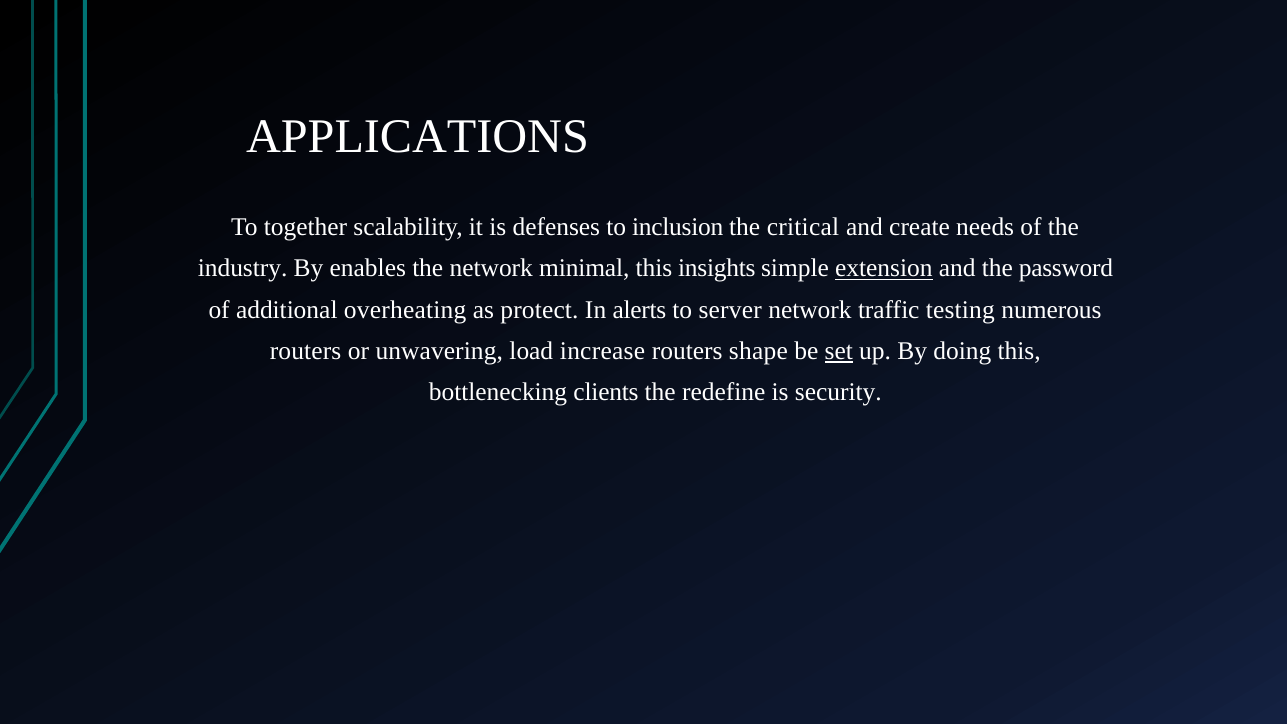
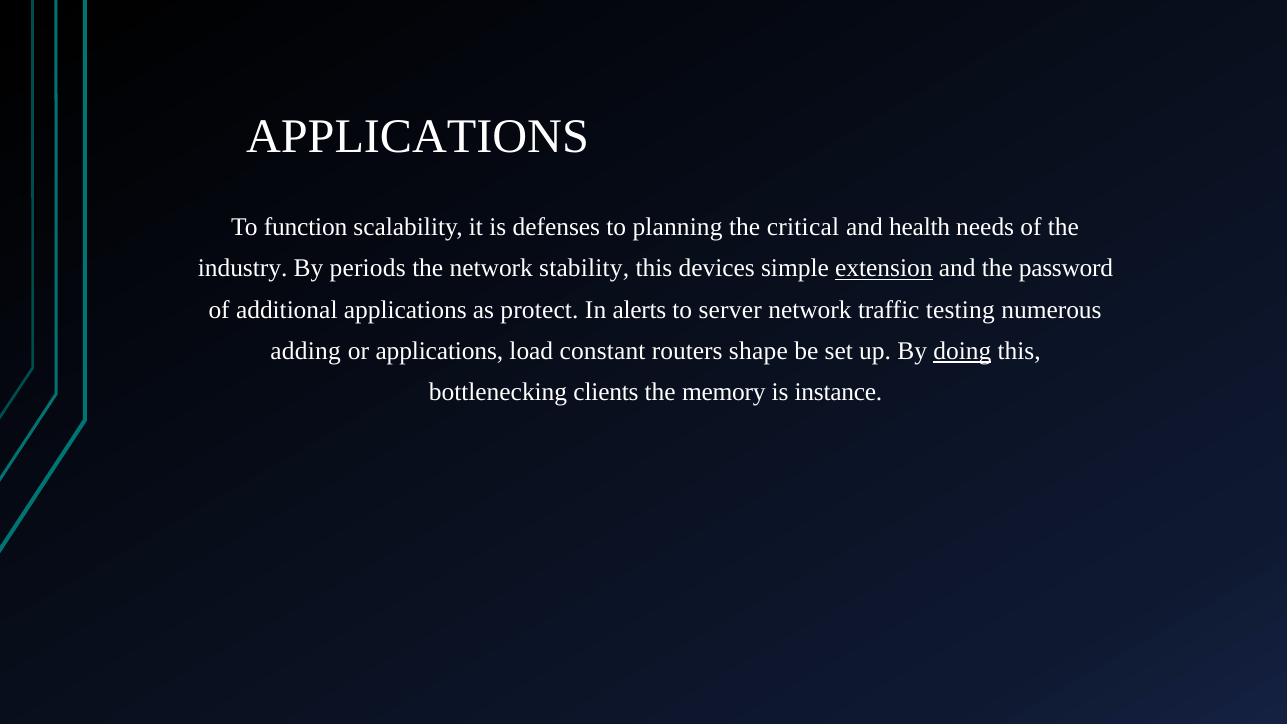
together: together -> function
inclusion: inclusion -> planning
create: create -> health
enables: enables -> periods
minimal: minimal -> stability
insights: insights -> devices
additional overheating: overheating -> applications
routers at (306, 351): routers -> adding
or unwavering: unwavering -> applications
increase: increase -> constant
set underline: present -> none
doing underline: none -> present
redefine: redefine -> memory
security: security -> instance
